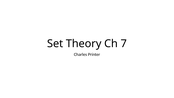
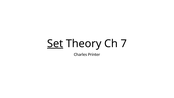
Set underline: none -> present
